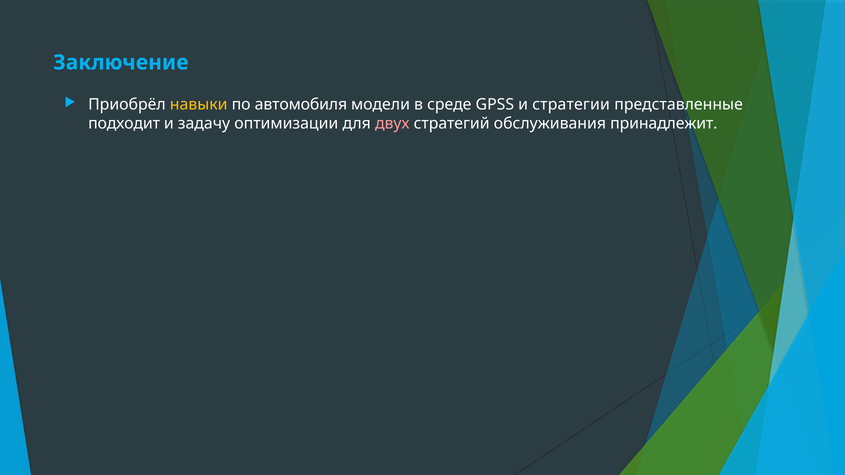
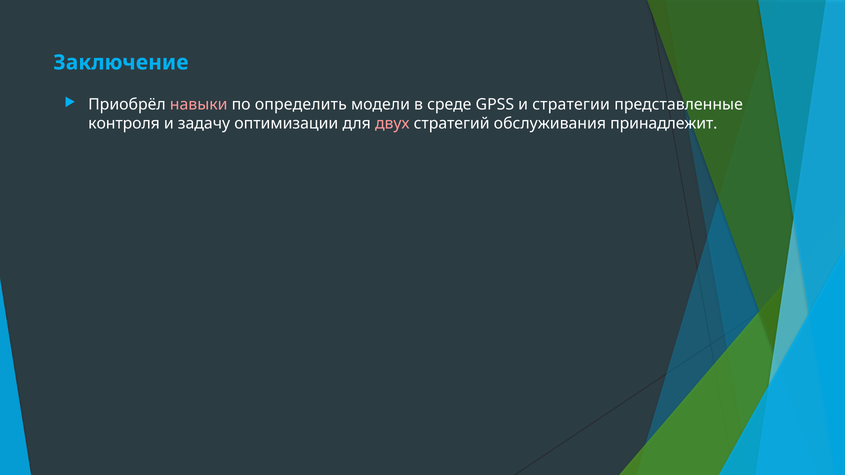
навыки colour: yellow -> pink
автомобиля: автомобиля -> определить
подходит: подходит -> контроля
